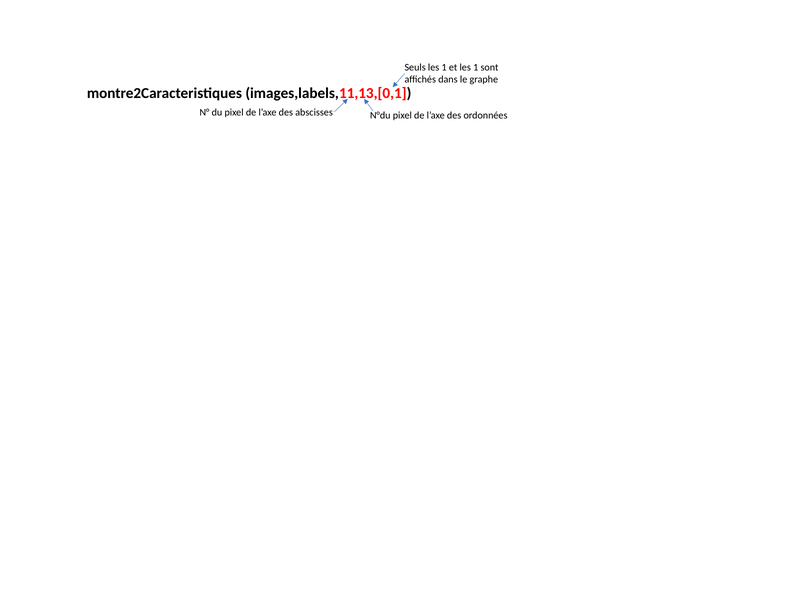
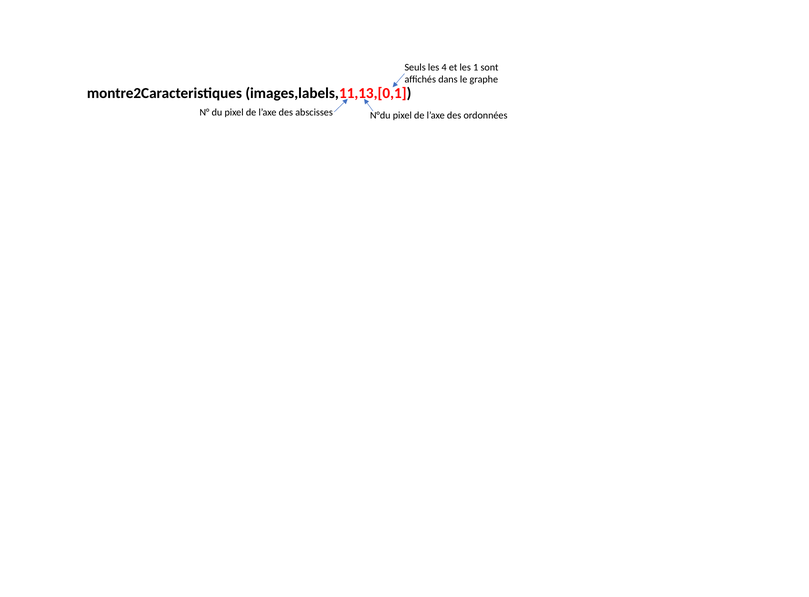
Seuls les 1: 1 -> 4
